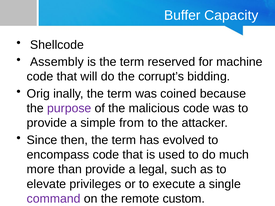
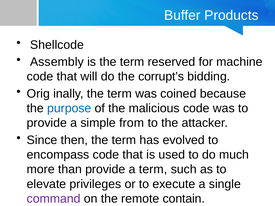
Capacity: Capacity -> Products
purpose colour: purple -> blue
a legal: legal -> term
custom: custom -> contain
